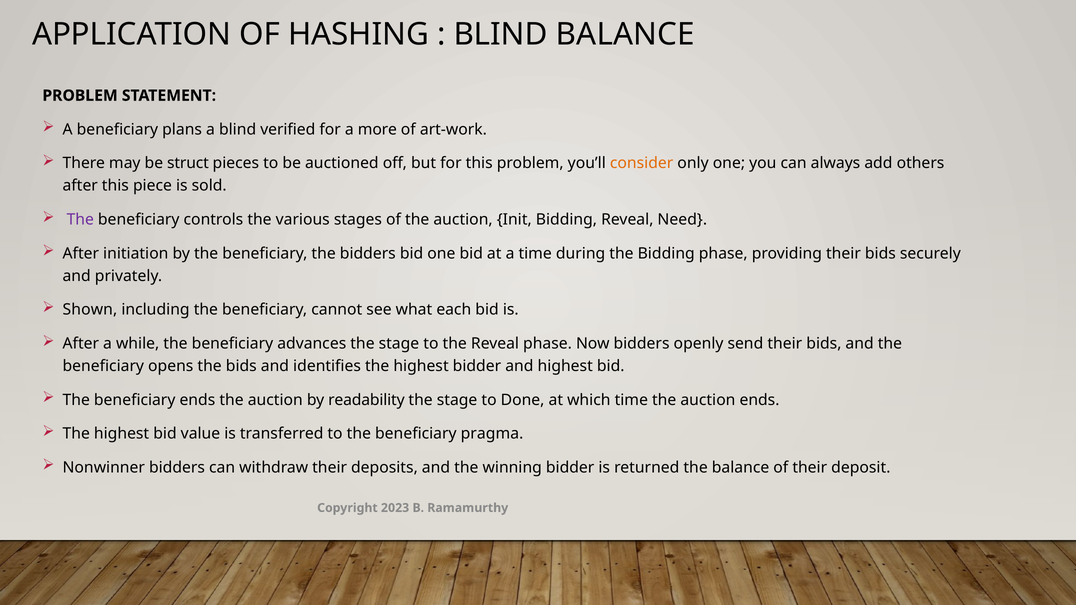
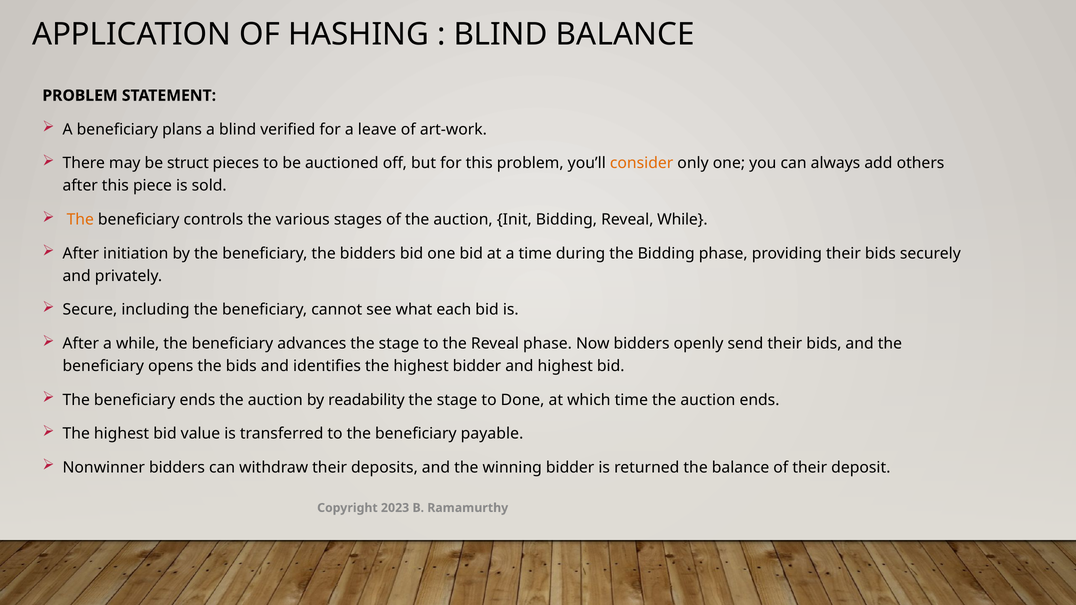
more: more -> leave
The at (80, 220) colour: purple -> orange
Reveal Need: Need -> While
Shown: Shown -> Secure
pragma: pragma -> payable
